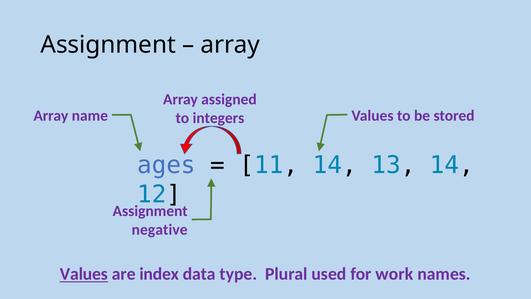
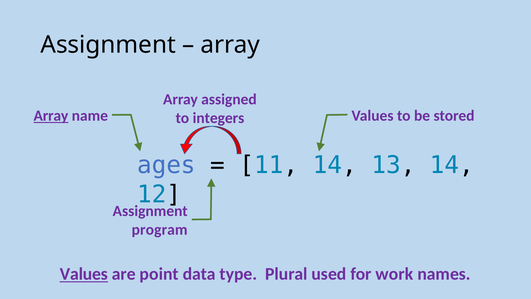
Array at (51, 116) underline: none -> present
negative: negative -> program
index: index -> point
